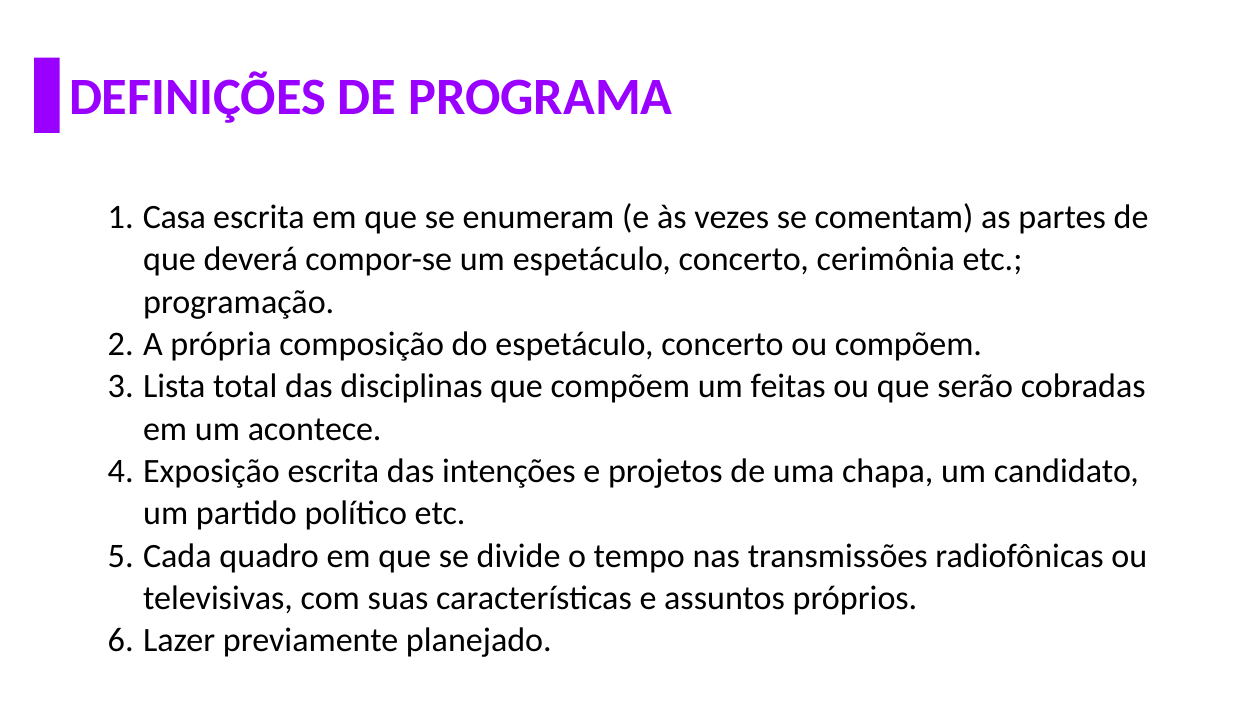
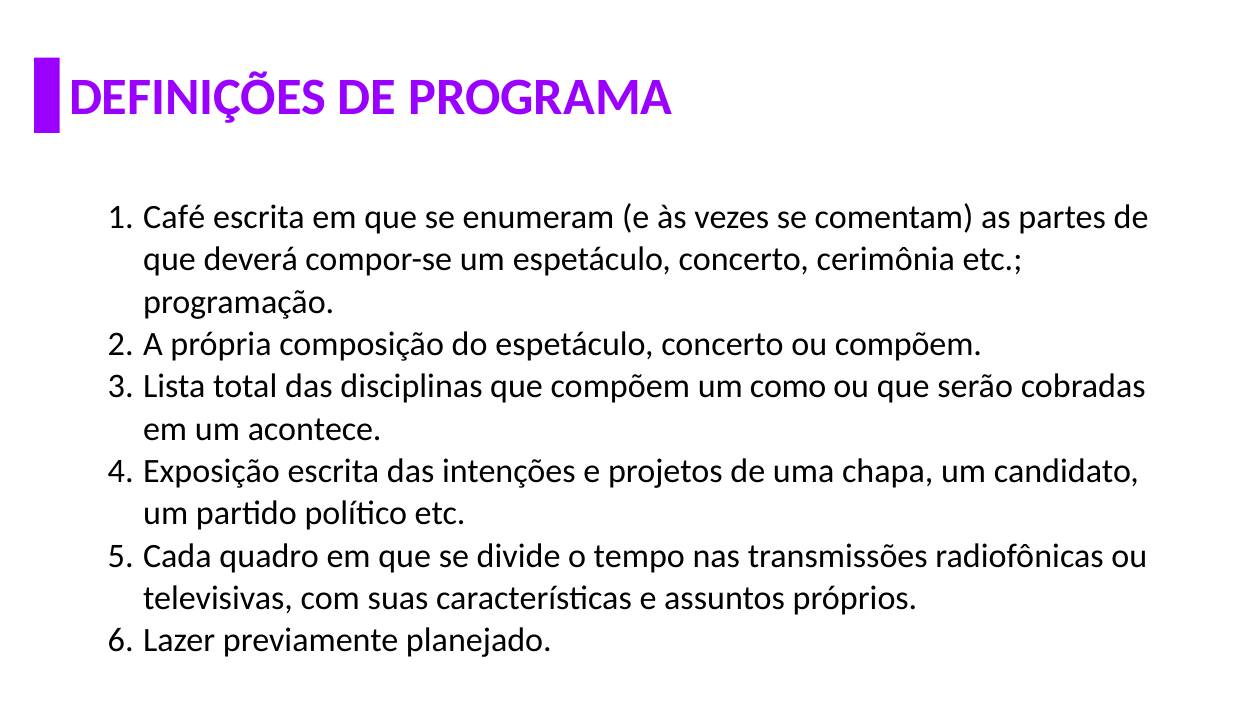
Casa: Casa -> Café
feitas: feitas -> como
